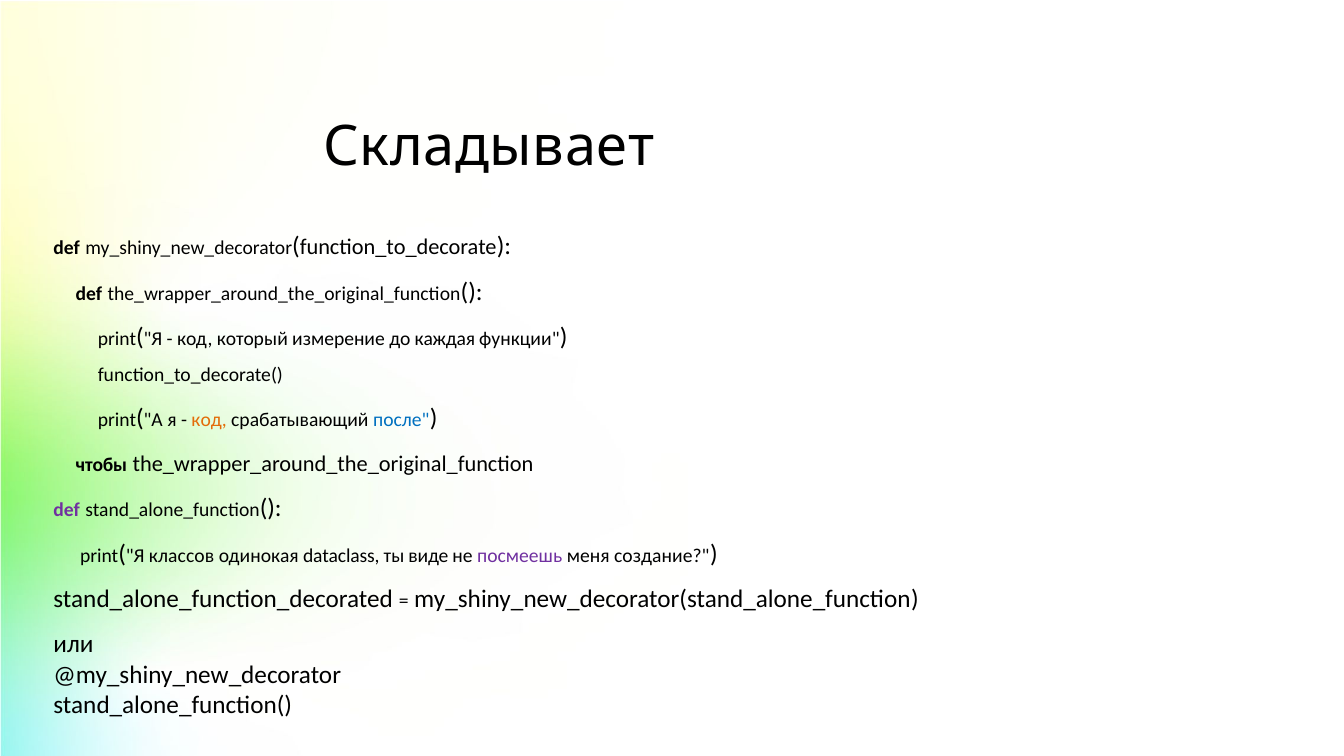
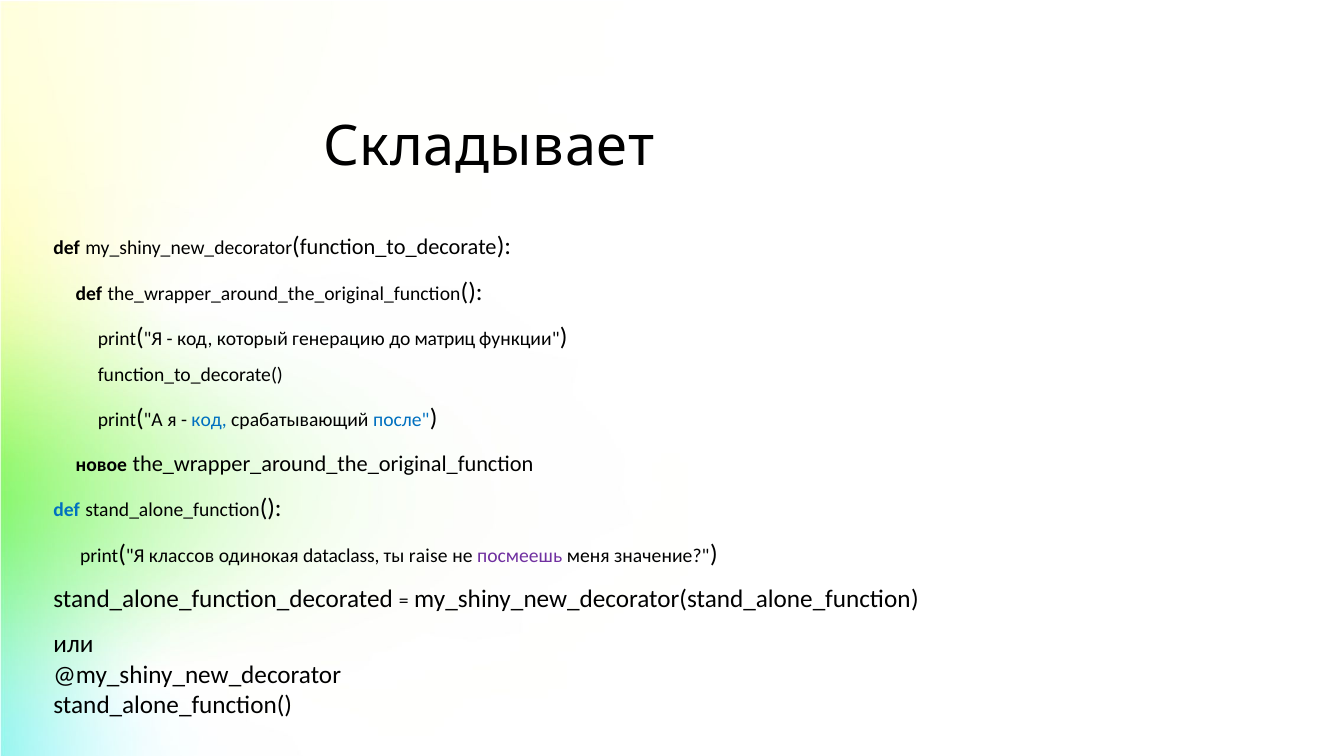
измерение: измерение -> генерацию
каждая: каждая -> матриц
код at (209, 420) colour: orange -> blue
чтобы: чтобы -> новое
def at (67, 510) colour: purple -> blue
виде: виде -> raise
создание: создание -> значение
